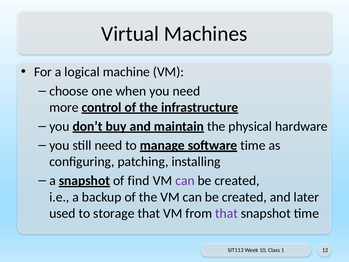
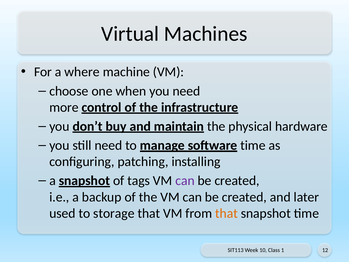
logical: logical -> where
find: find -> tags
that at (226, 213) colour: purple -> orange
